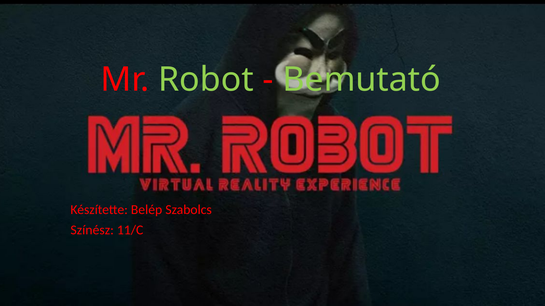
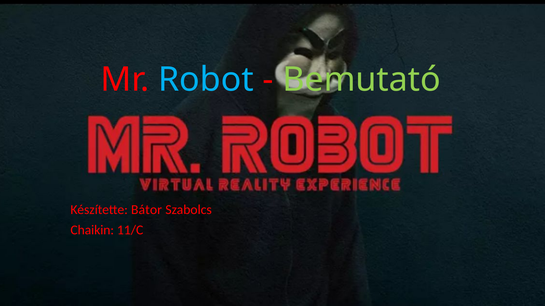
Robot colour: light green -> light blue
Belép: Belép -> Bátor
Színész: Színész -> Chaikin
